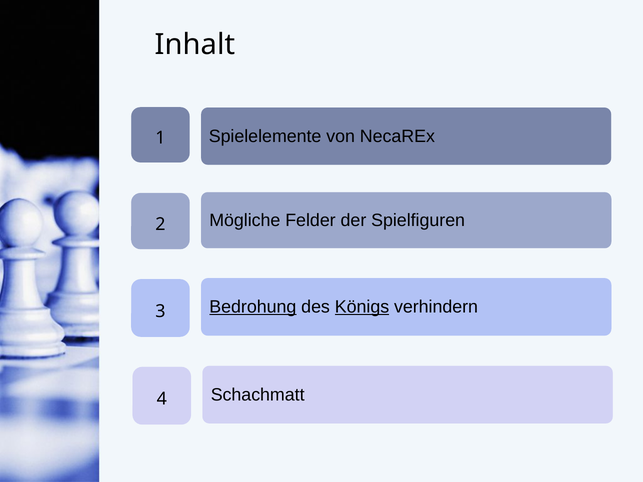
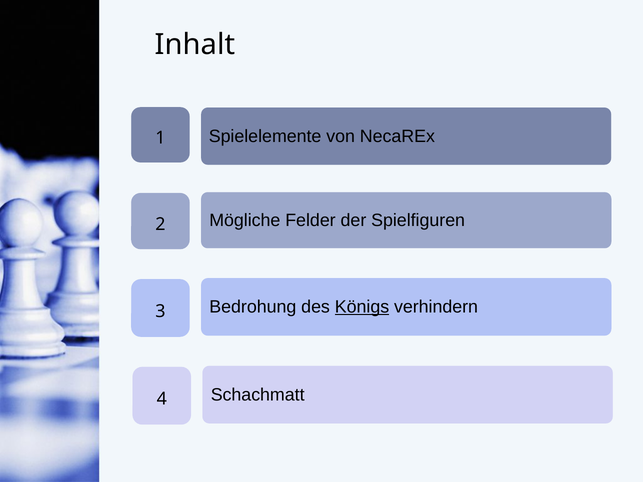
Bedrohung underline: present -> none
